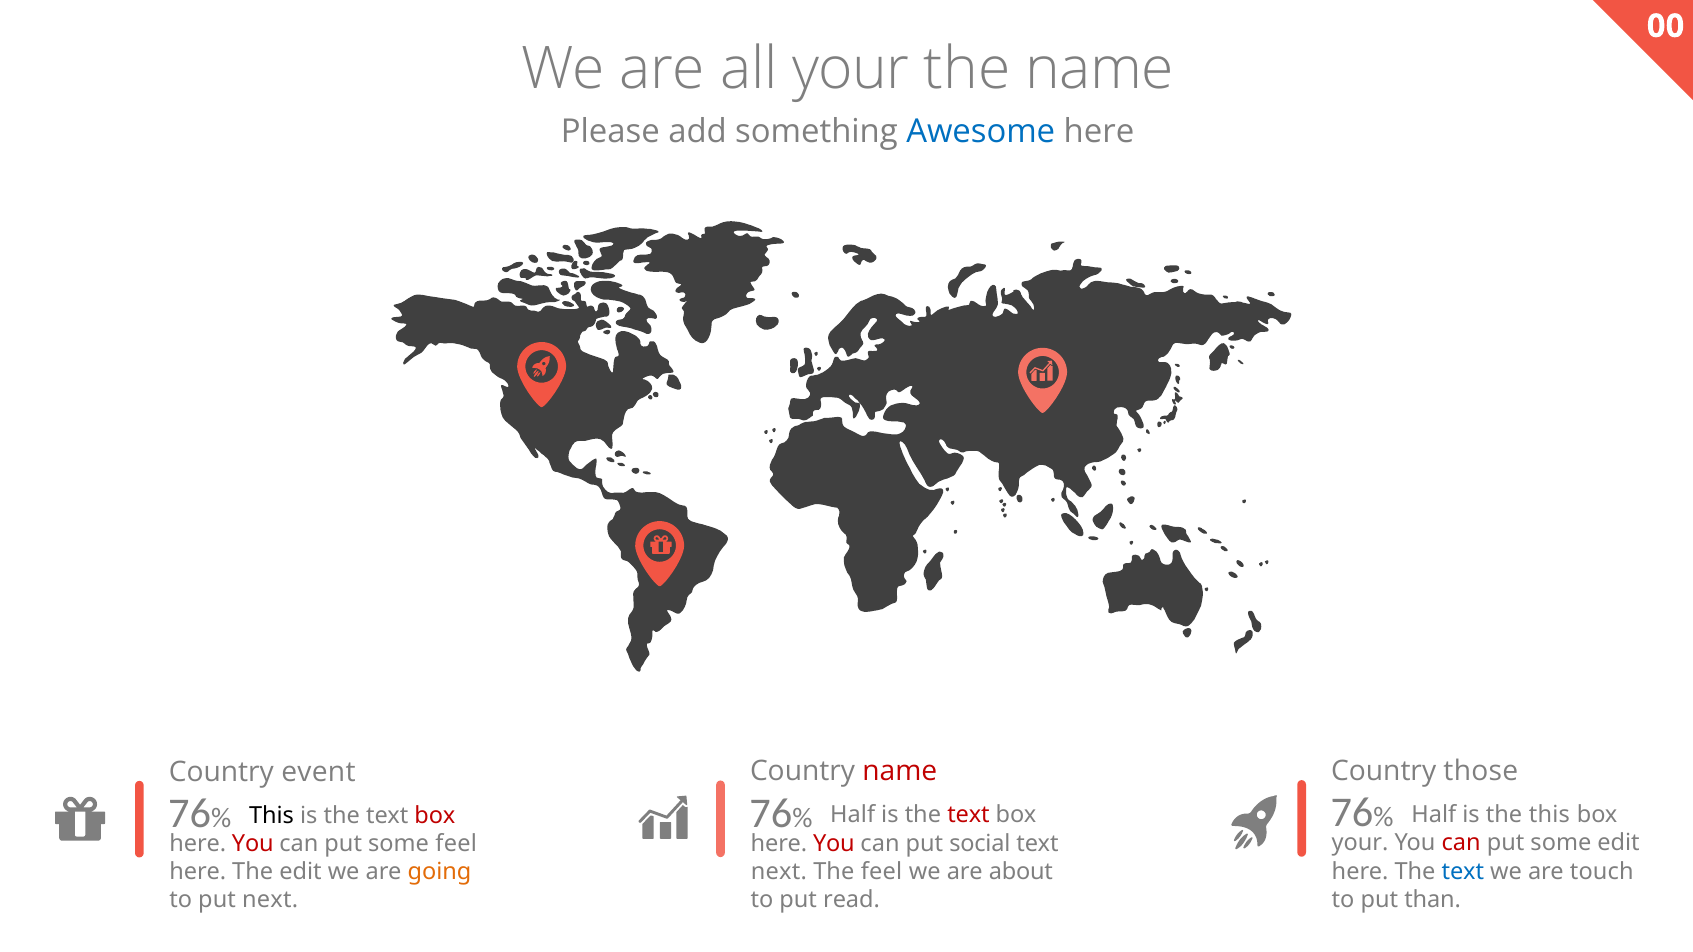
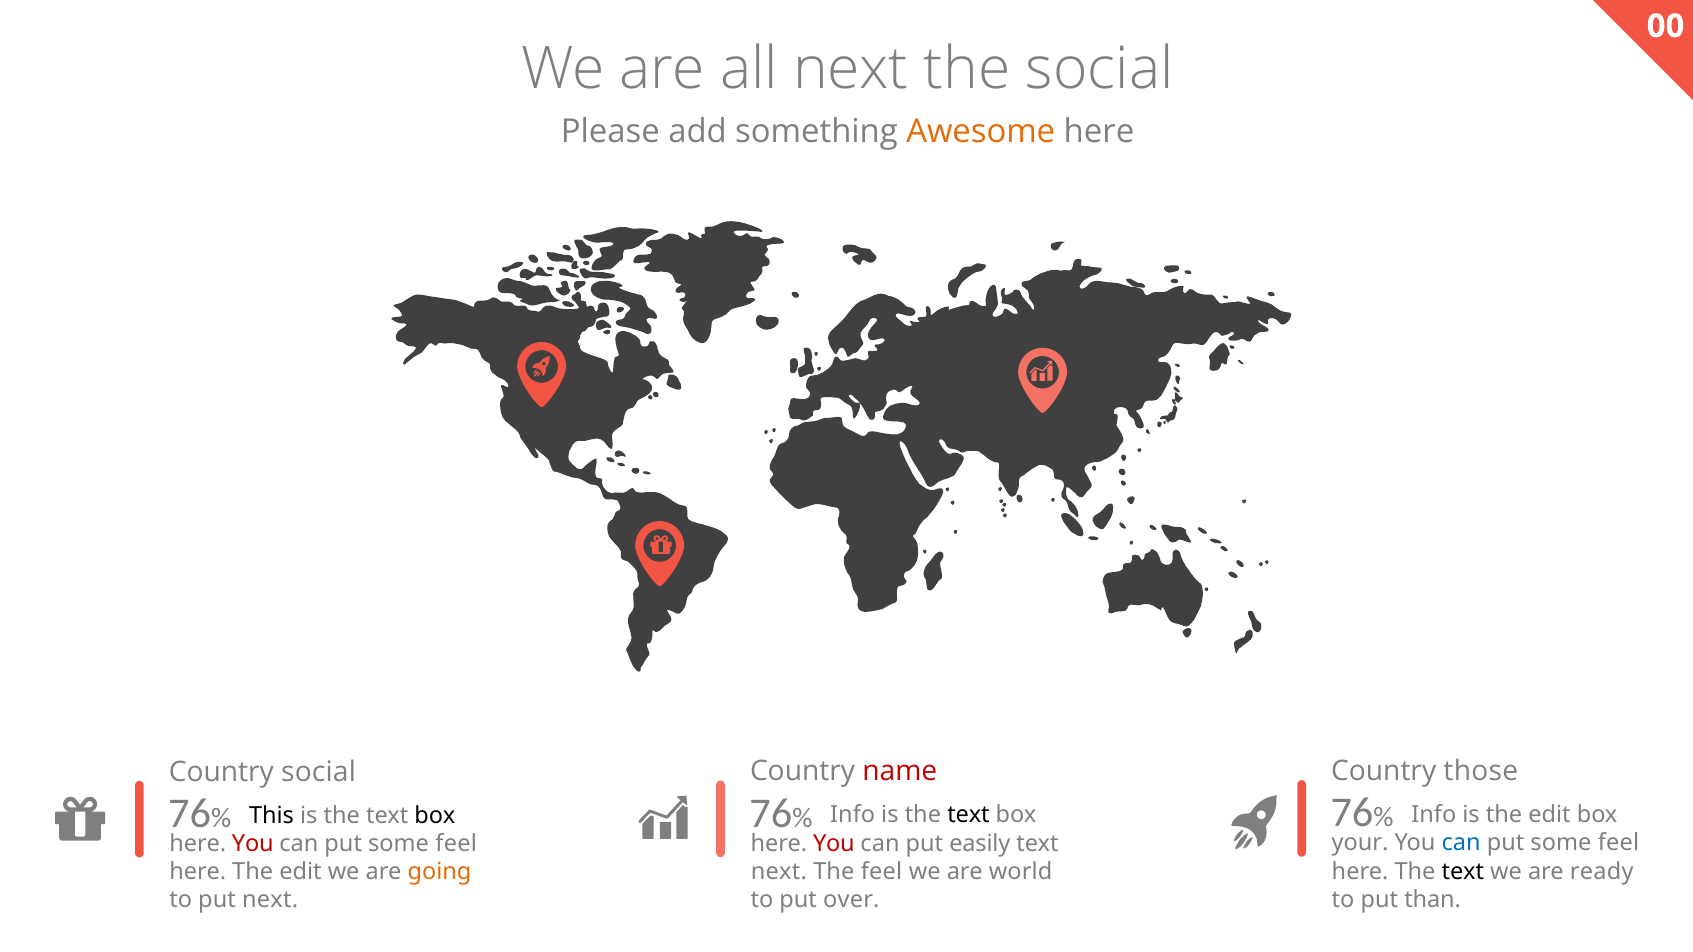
all your: your -> next
the name: name -> social
Awesome colour: blue -> orange
Country event: event -> social
Half at (1434, 815): Half -> Info
is the this: this -> edit
Half at (853, 815): Half -> Info
text at (968, 815) colour: red -> black
box at (435, 816) colour: red -> black
can at (1461, 843) colour: red -> blue
edit at (1619, 843): edit -> feel
social: social -> easily
text at (1463, 872) colour: blue -> black
touch: touch -> ready
about: about -> world
read: read -> over
